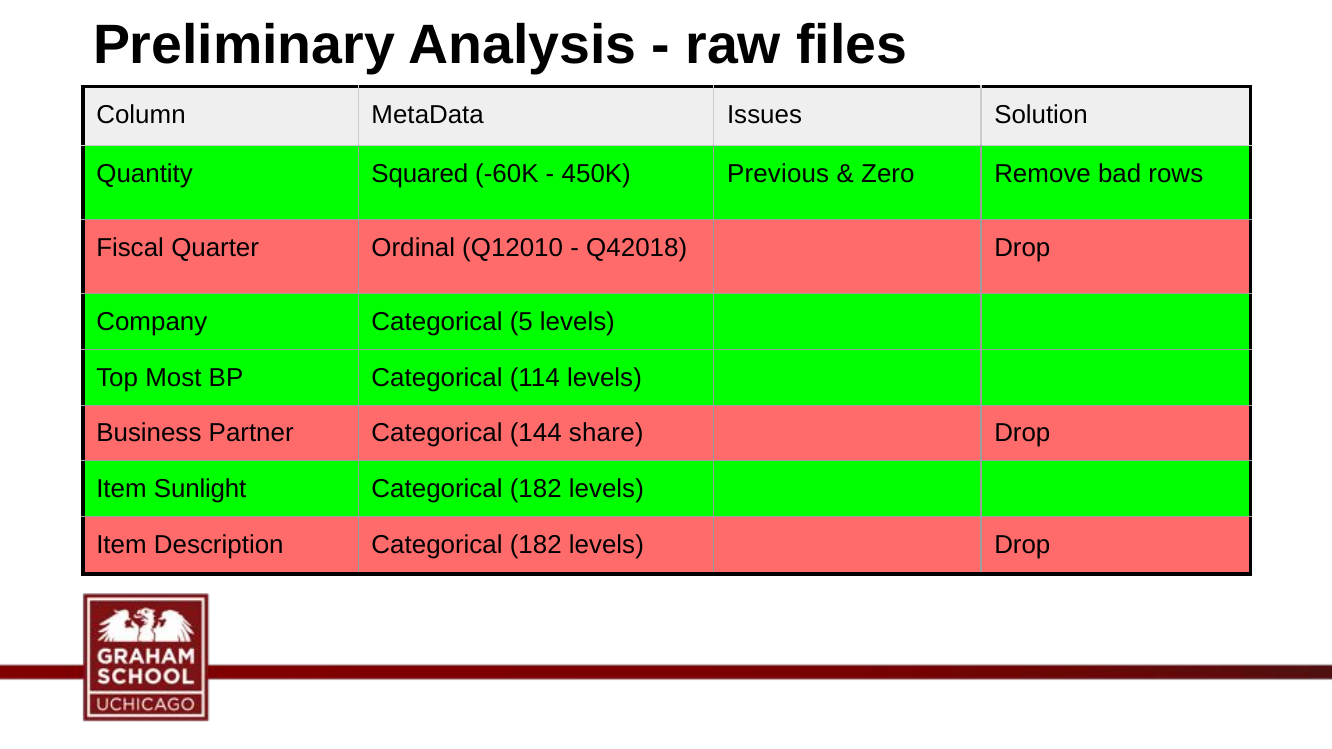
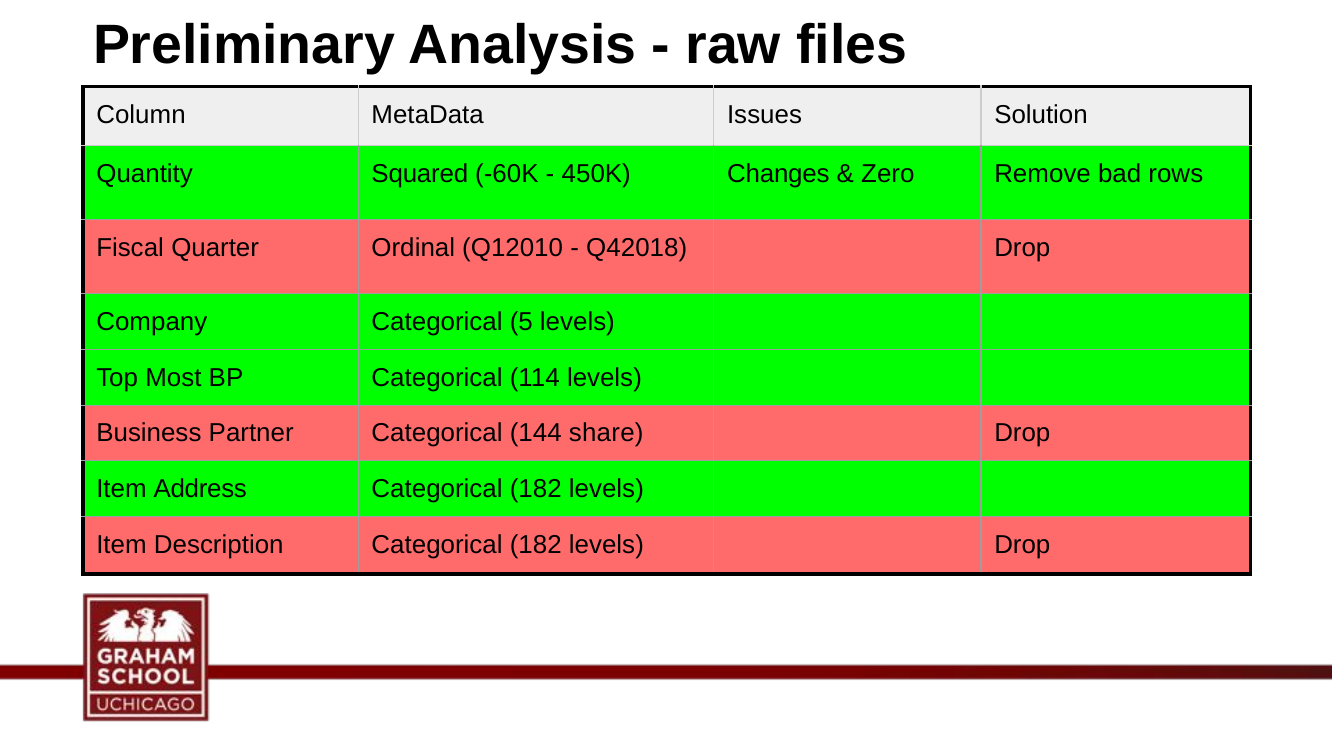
Previous: Previous -> Changes
Sunlight: Sunlight -> Address
